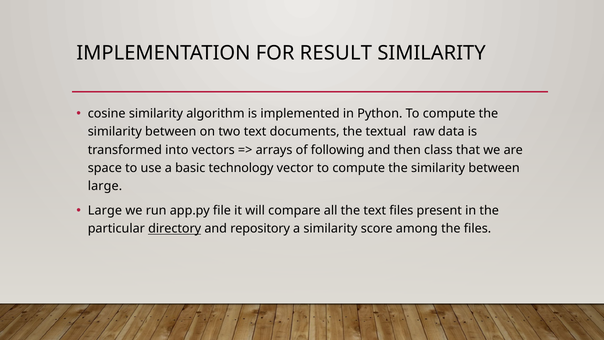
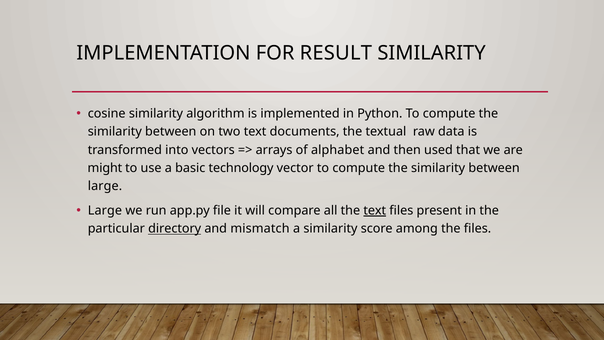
following: following -> alphabet
class: class -> used
space: space -> might
text at (375, 210) underline: none -> present
repository: repository -> mismatch
